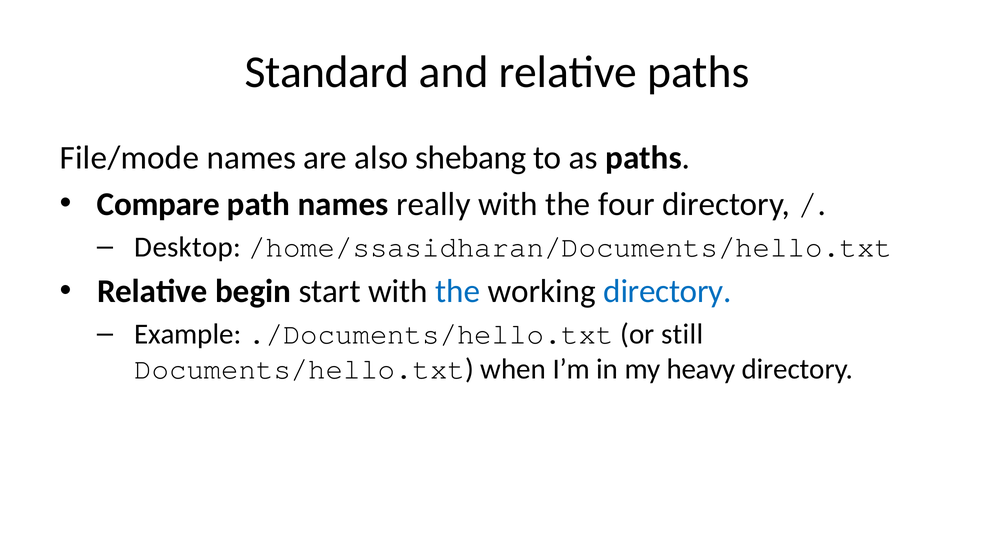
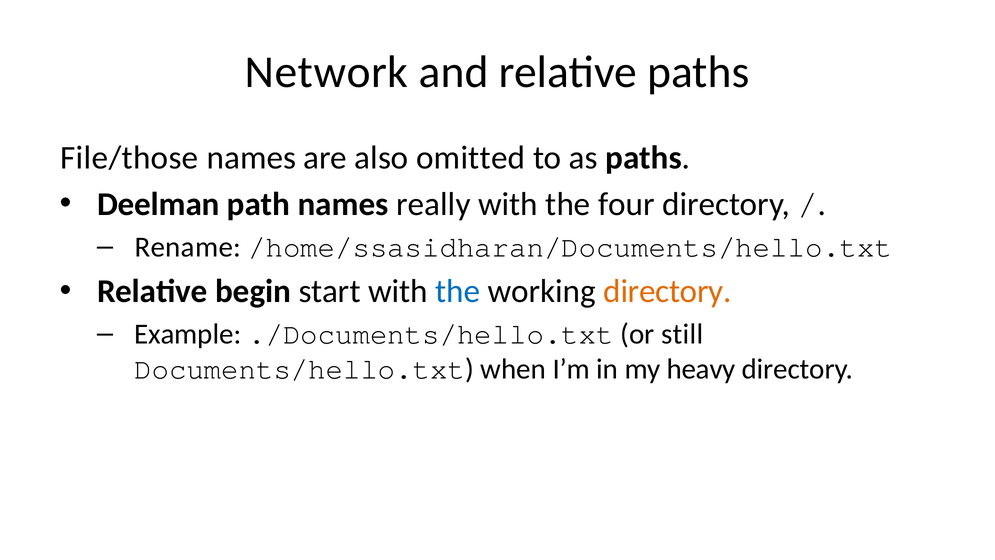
Standard: Standard -> Network
File/mode: File/mode -> File/those
shebang: shebang -> omitted
Compare: Compare -> Deelman
Desktop: Desktop -> Rename
directory at (667, 291) colour: blue -> orange
